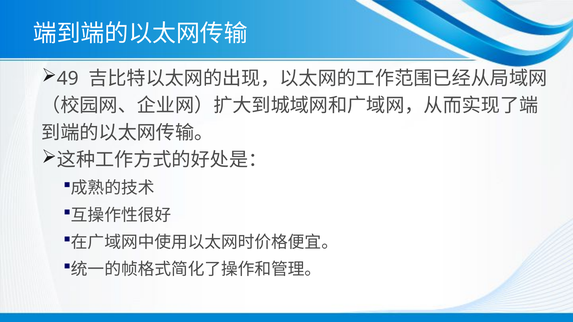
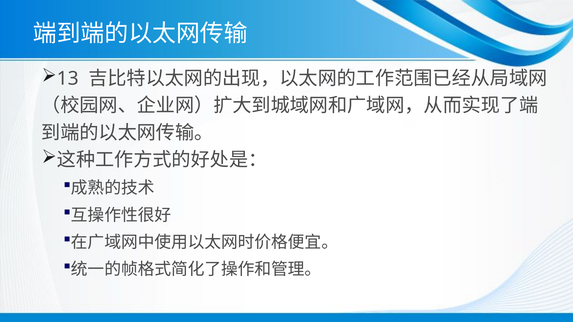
49: 49 -> 13
